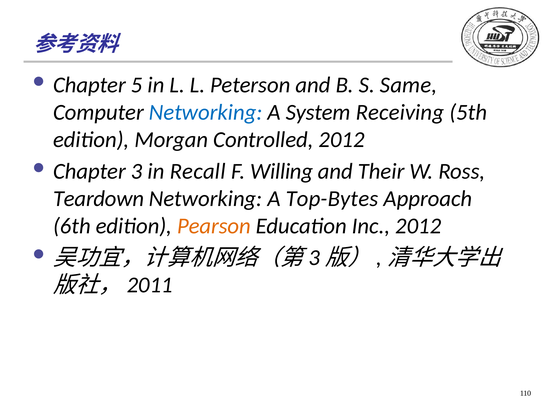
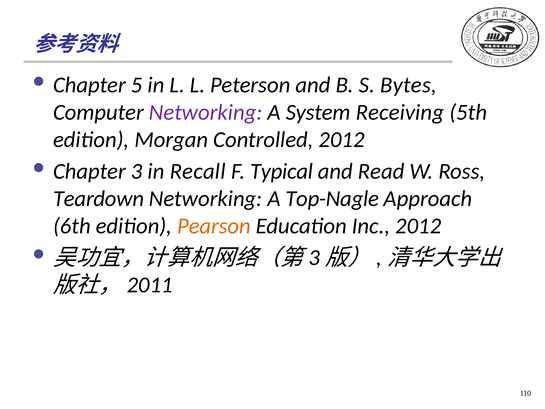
Same: Same -> Bytes
Networking at (206, 112) colour: blue -> purple
Willing: Willing -> Typical
Their: Their -> Read
Top-Bytes: Top-Bytes -> Top-Nagle
